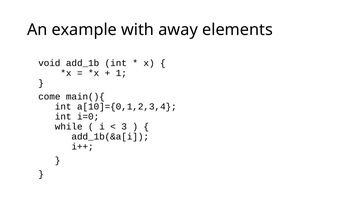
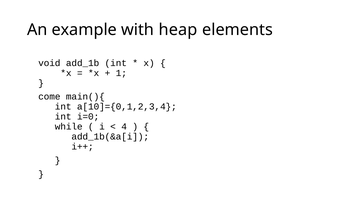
away: away -> heap
3: 3 -> 4
